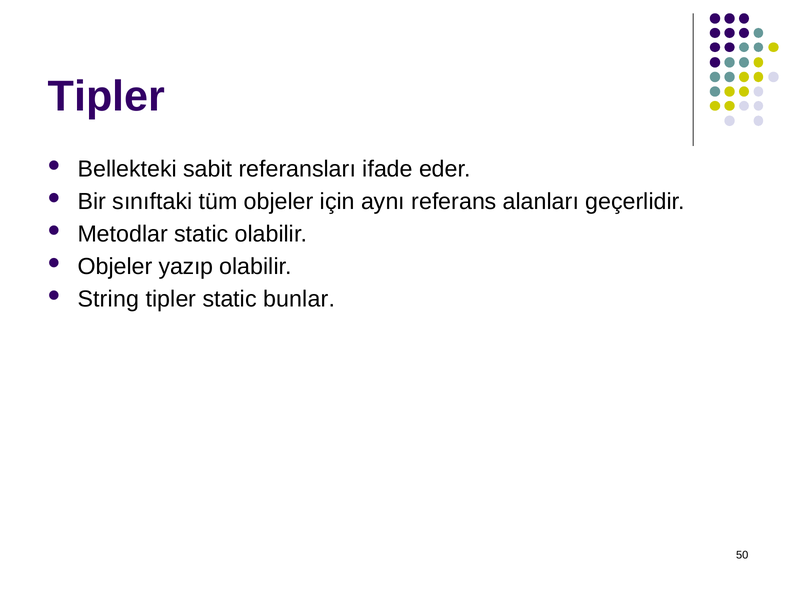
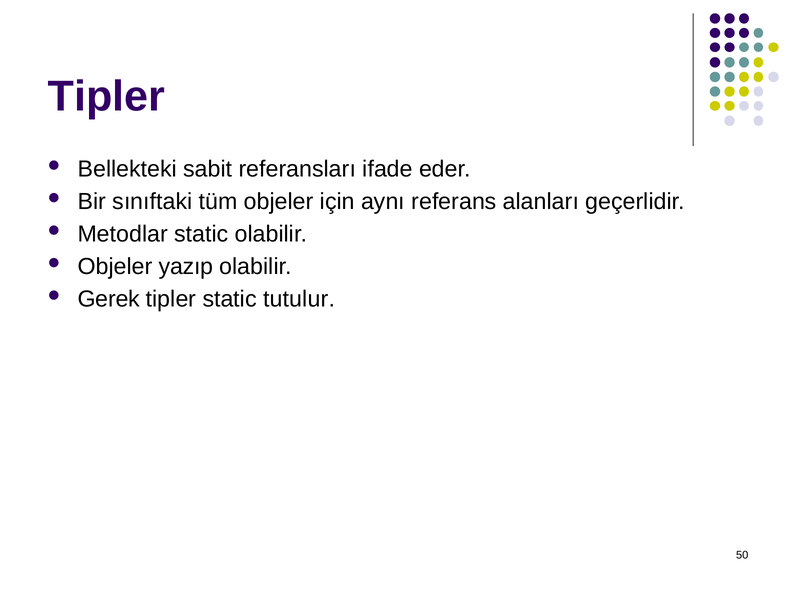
String: String -> Gerek
bunlar: bunlar -> tutulur
